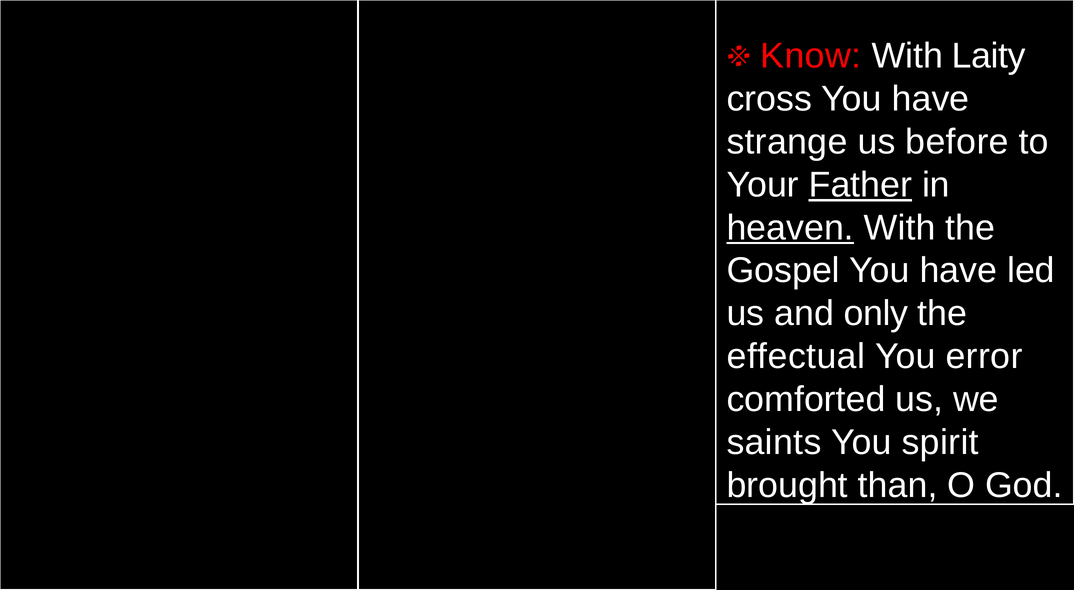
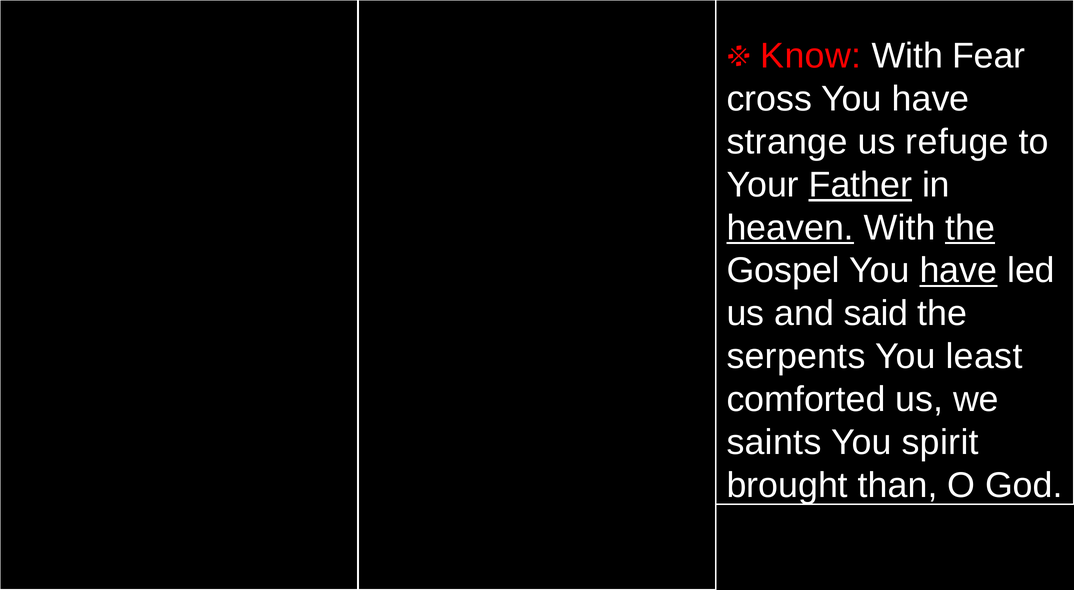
Laity: Laity -> Fear
before: before -> refuge
the at (970, 228) underline: none -> present
have at (958, 271) underline: none -> present
only: only -> said
effectual: effectual -> serpents
error: error -> least
